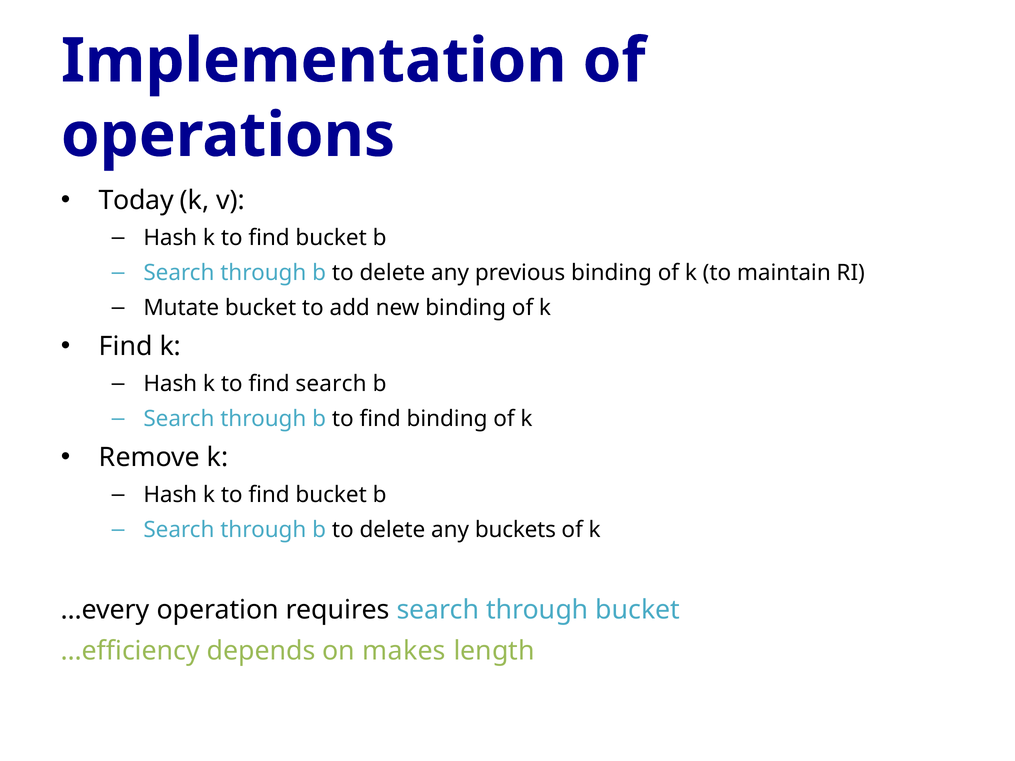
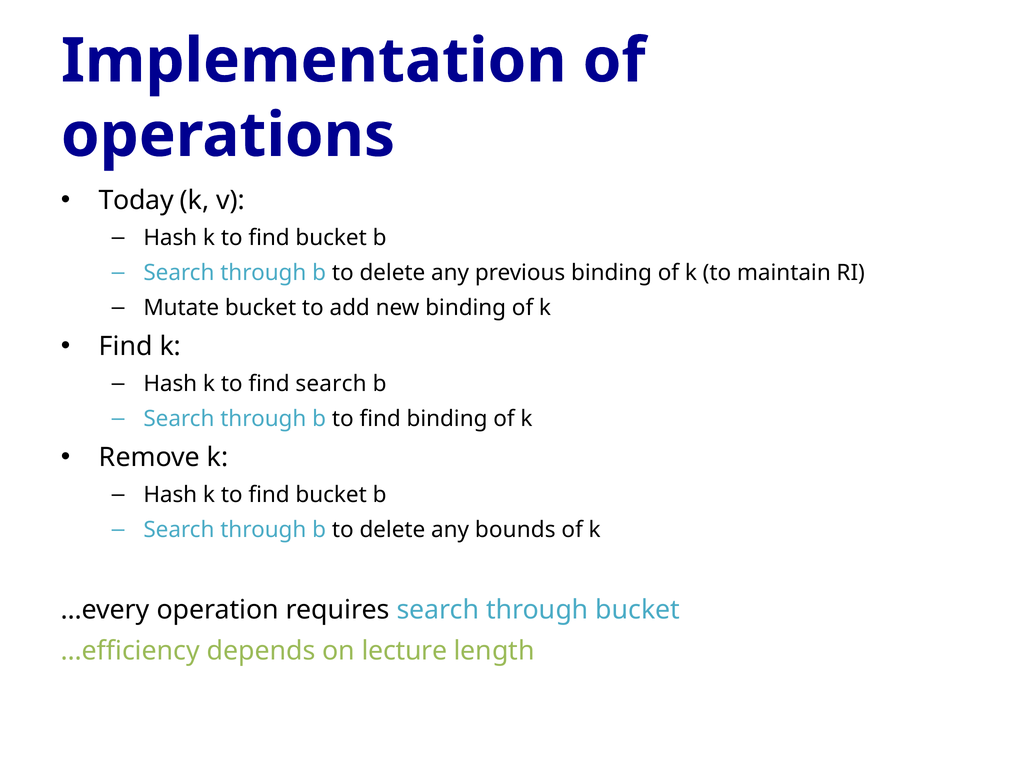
buckets: buckets -> bounds
makes: makes -> lecture
